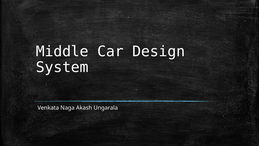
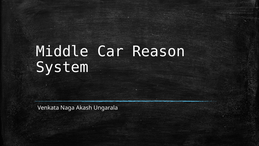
Design: Design -> Reason
